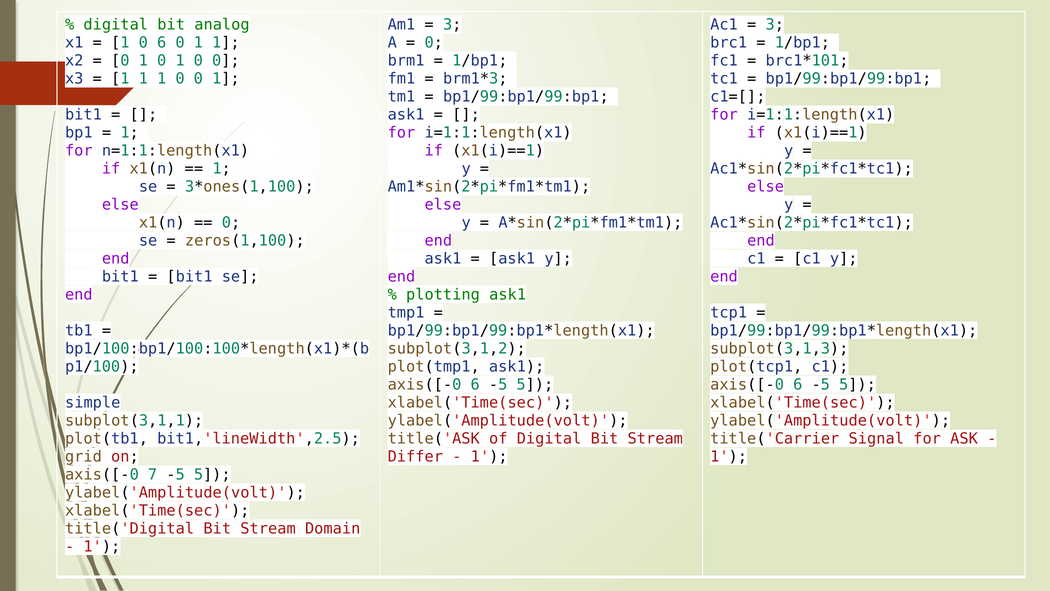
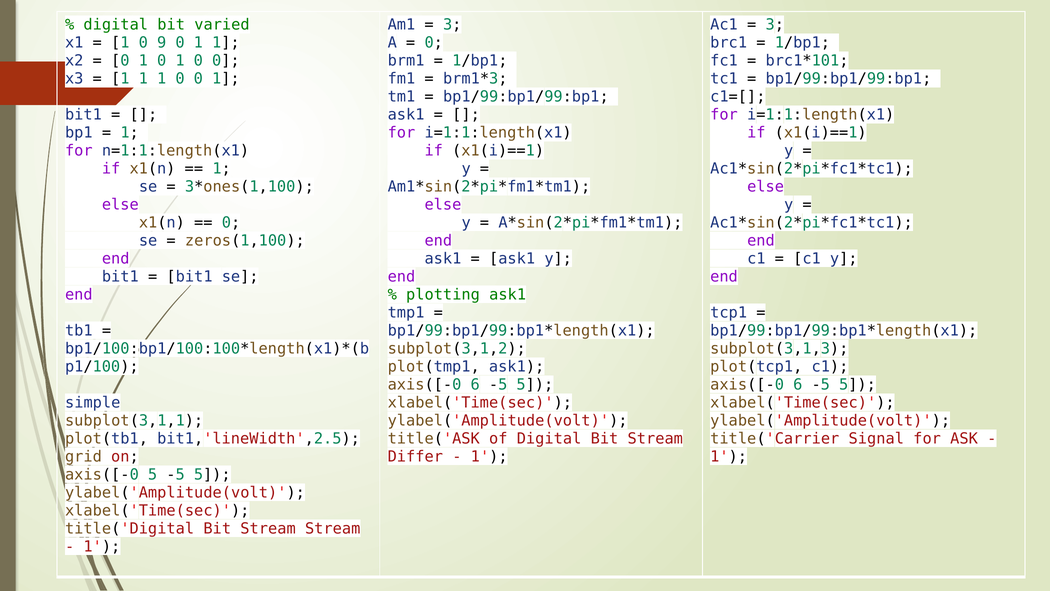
analog: analog -> varied
0 6: 6 -> 9
axis([-0 7: 7 -> 5
Stream Domain: Domain -> Stream
